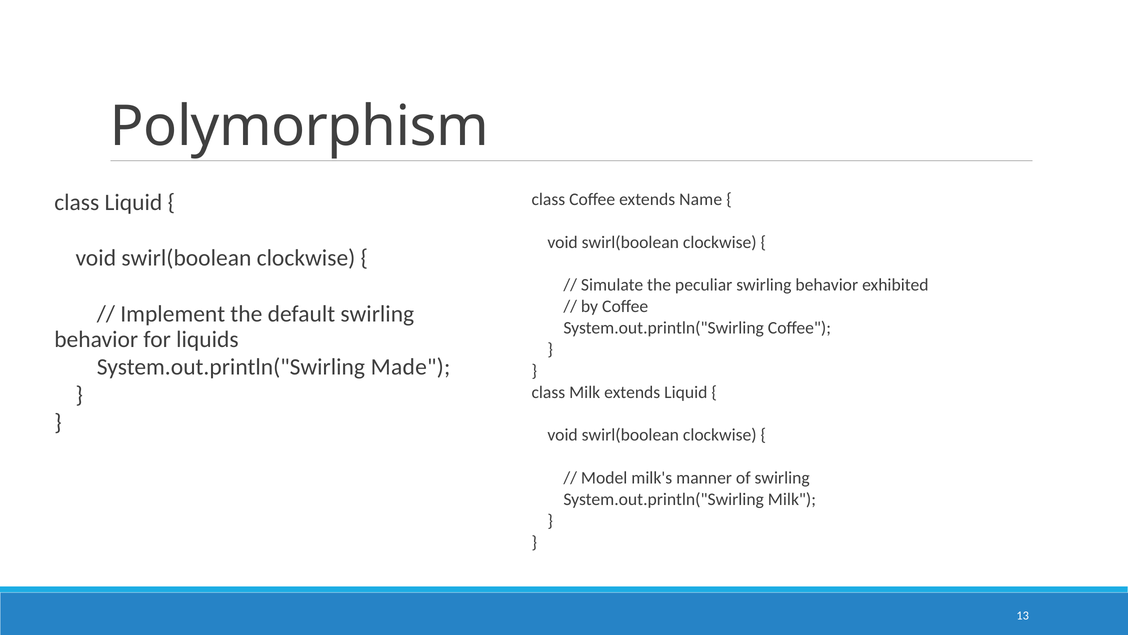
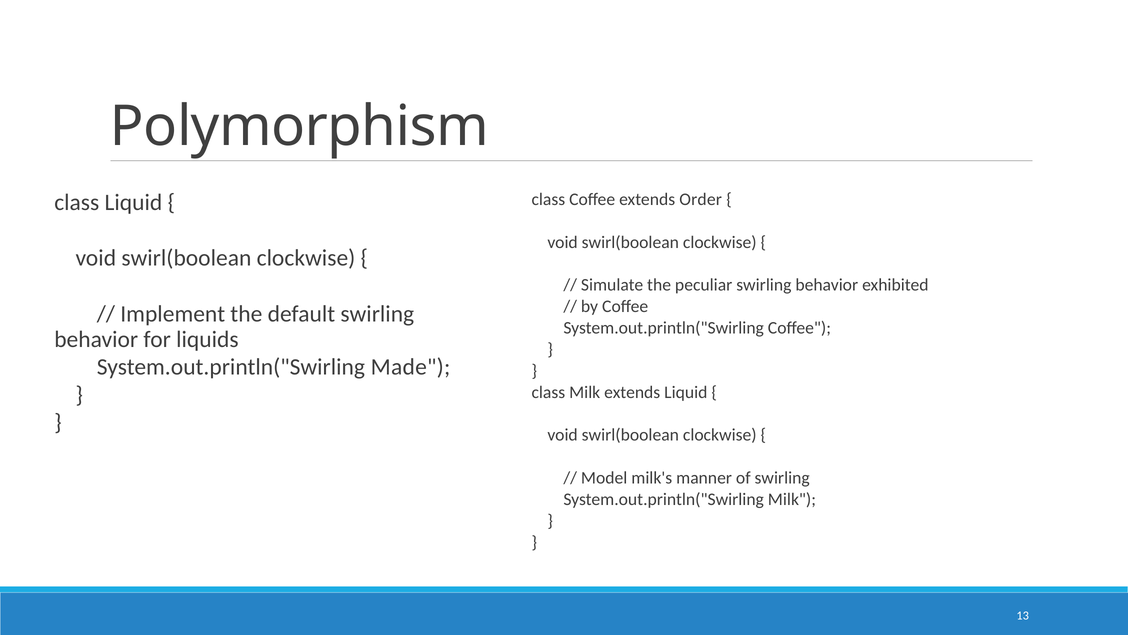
Name: Name -> Order
